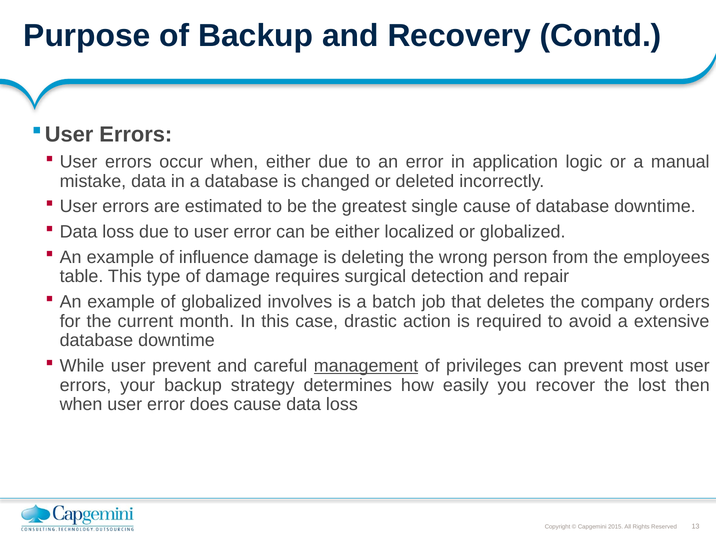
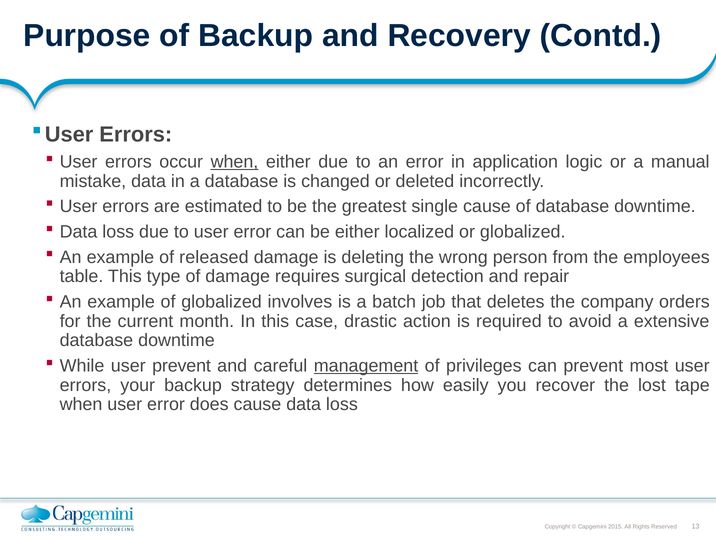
when at (234, 162) underline: none -> present
influence: influence -> released
then: then -> tape
